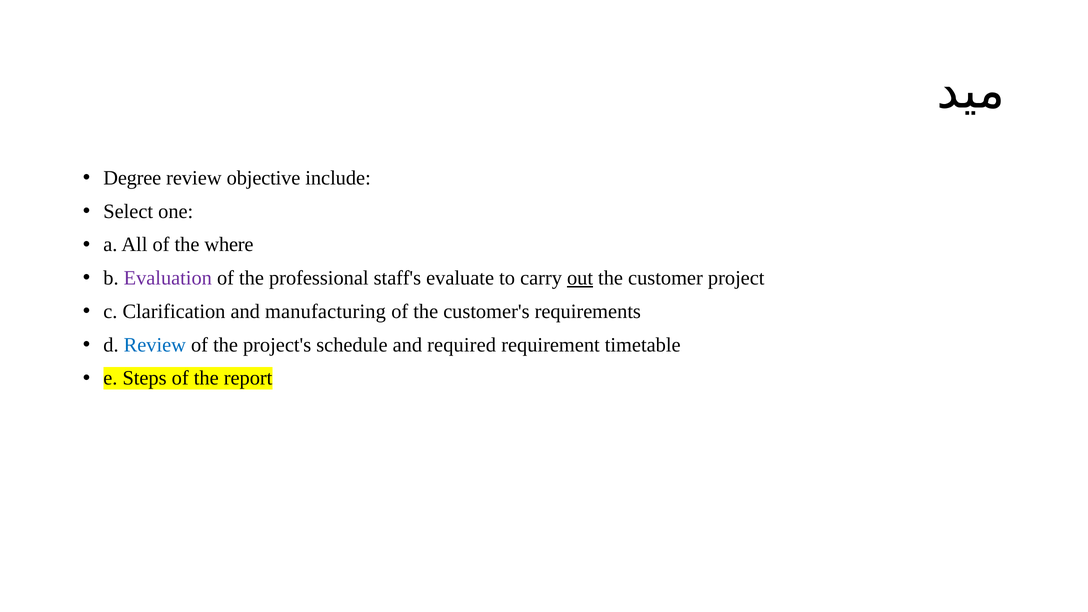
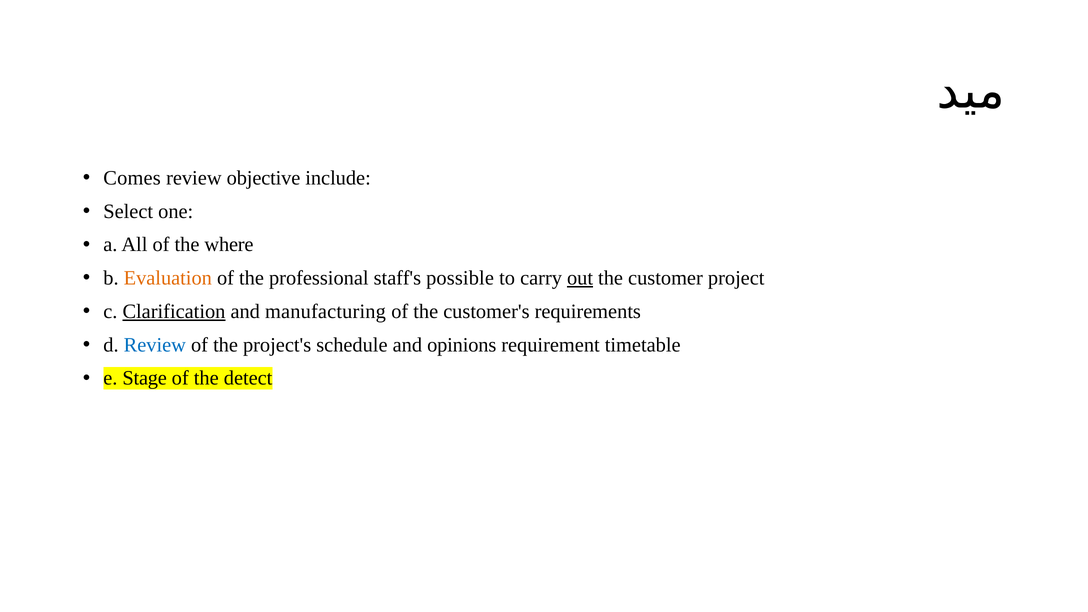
Degree: Degree -> Comes
Evaluation colour: purple -> orange
evaluate: evaluate -> possible
Clarification underline: none -> present
required: required -> opinions
Steps: Steps -> Stage
report: report -> detect
